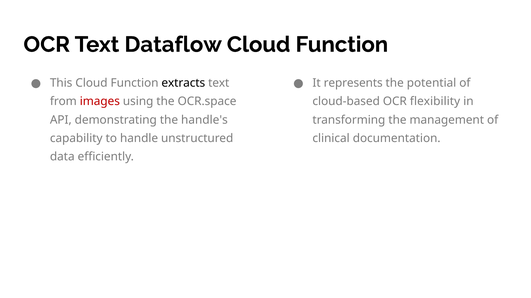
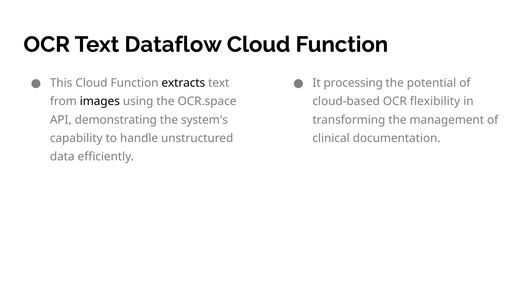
represents: represents -> processing
images colour: red -> black
handle's: handle's -> system's
